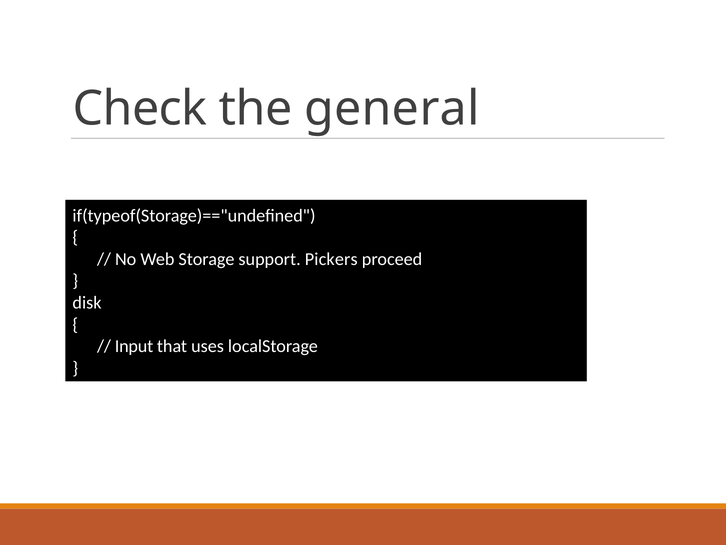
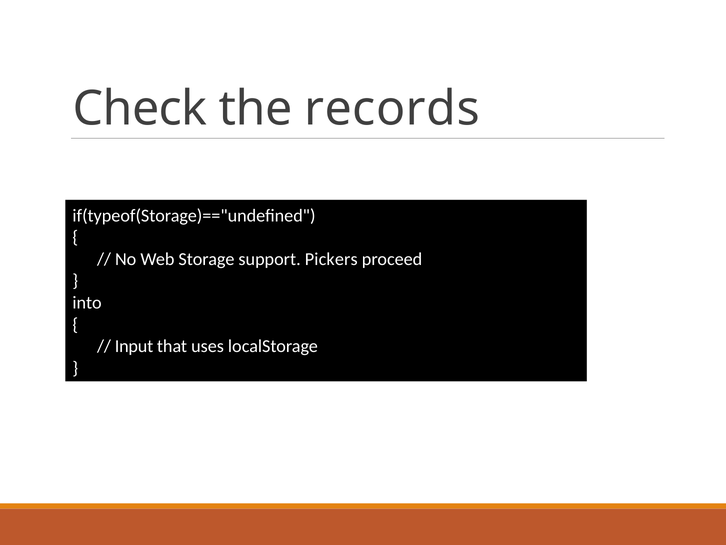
general: general -> records
disk: disk -> into
